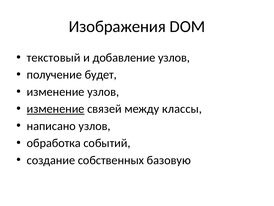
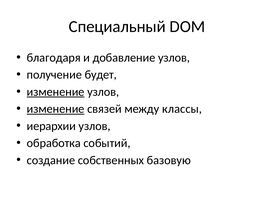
Изображения: Изображения -> Специальный
текстовый: текстовый -> благодаря
изменение at (56, 92) underline: none -> present
написано: написано -> иерархии
